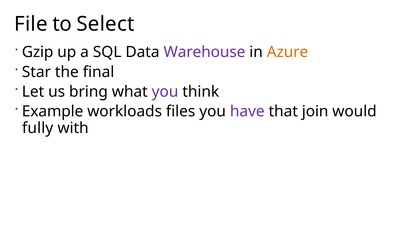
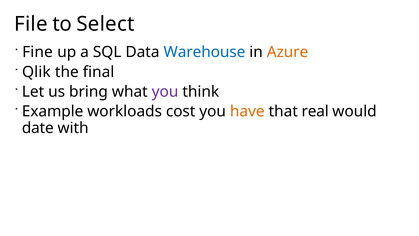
Gzip: Gzip -> Fine
Warehouse colour: purple -> blue
Star: Star -> Qlik
files: files -> cost
have colour: purple -> orange
join: join -> real
fully: fully -> date
